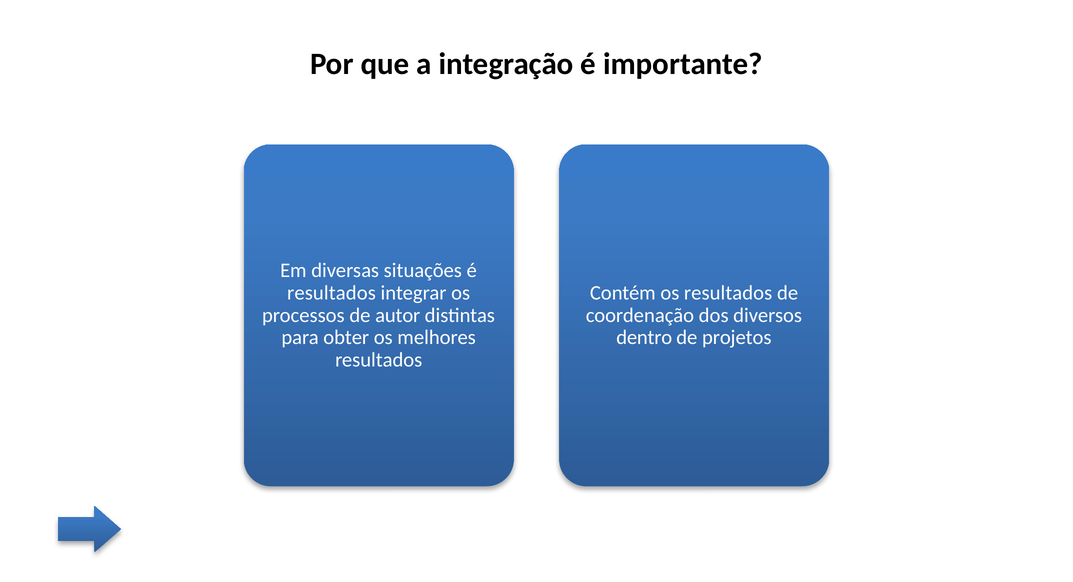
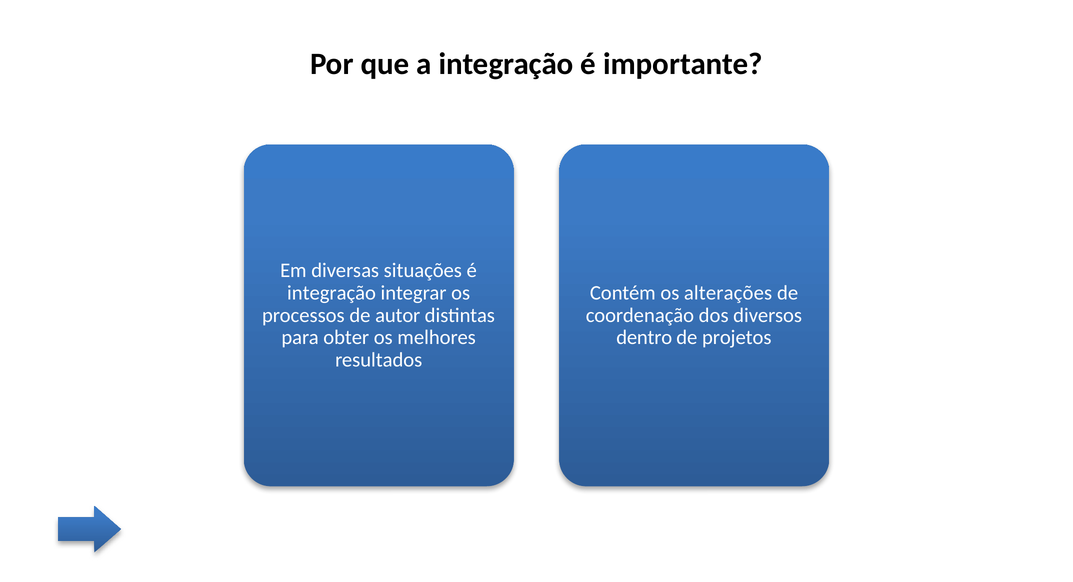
resultados at (331, 293): resultados -> integração
os resultados: resultados -> alterações
